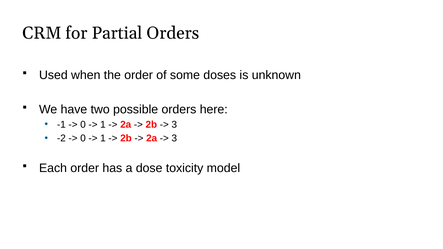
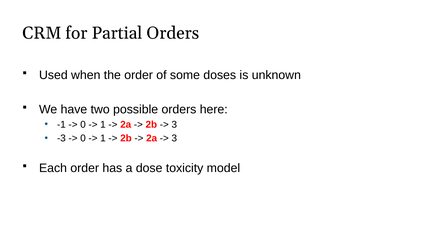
-2: -2 -> -3
